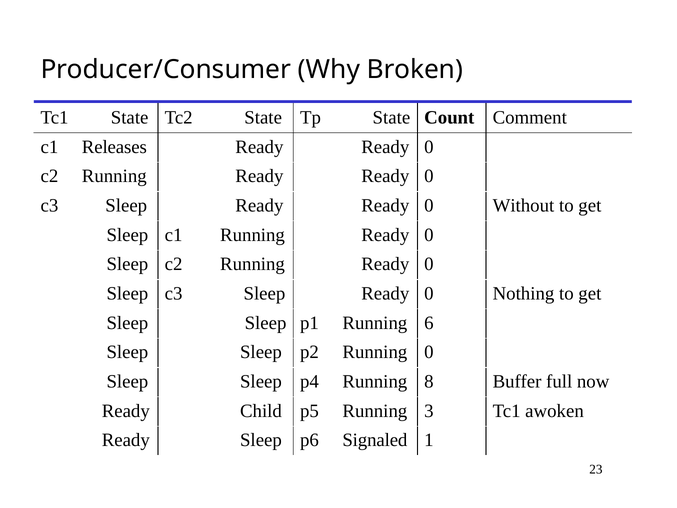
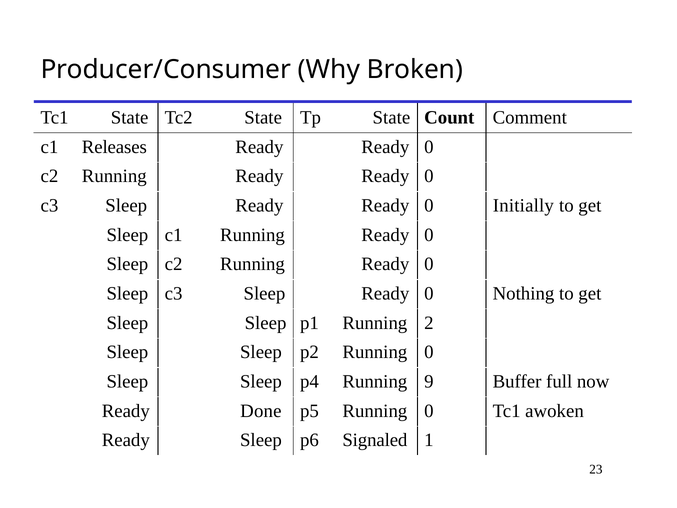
Without: Without -> Initially
6: 6 -> 2
8: 8 -> 9
Child: Child -> Done
p5 Running 3: 3 -> 0
